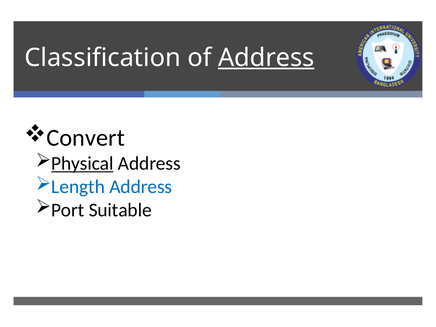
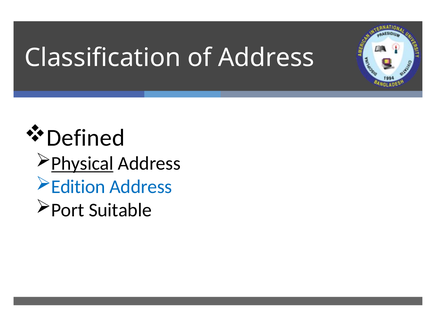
Address at (266, 58) underline: present -> none
Convert: Convert -> Defined
Length: Length -> Edition
